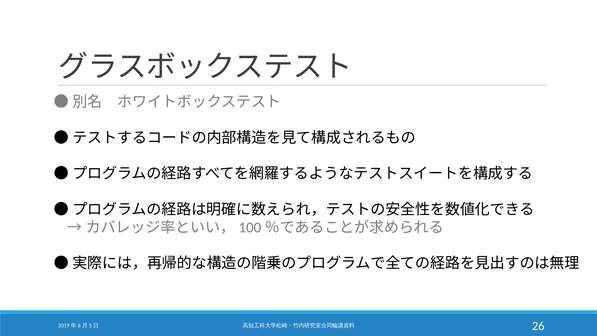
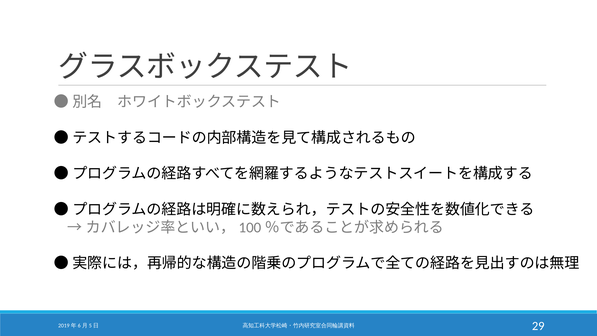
26: 26 -> 29
